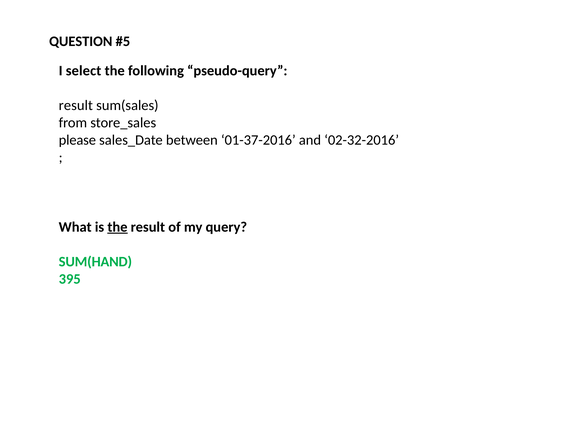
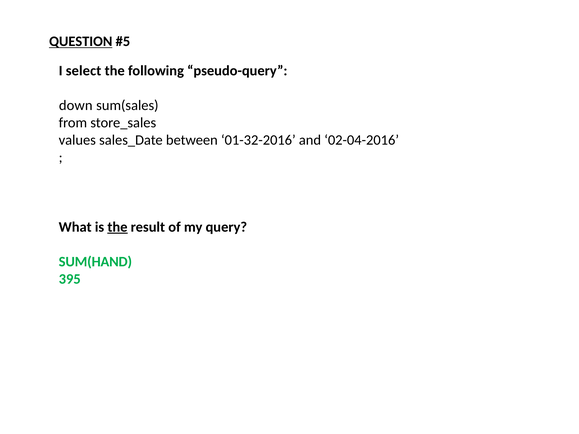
QUESTION underline: none -> present
result at (76, 106): result -> down
please: please -> values
01-37-2016: 01-37-2016 -> 01-32-2016
02-32-2016: 02-32-2016 -> 02-04-2016
